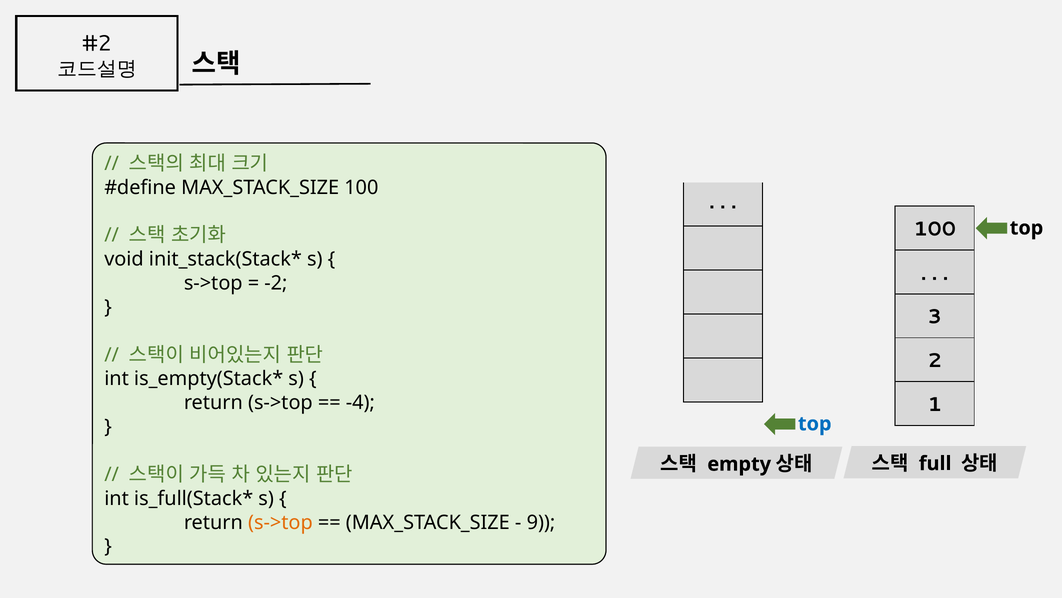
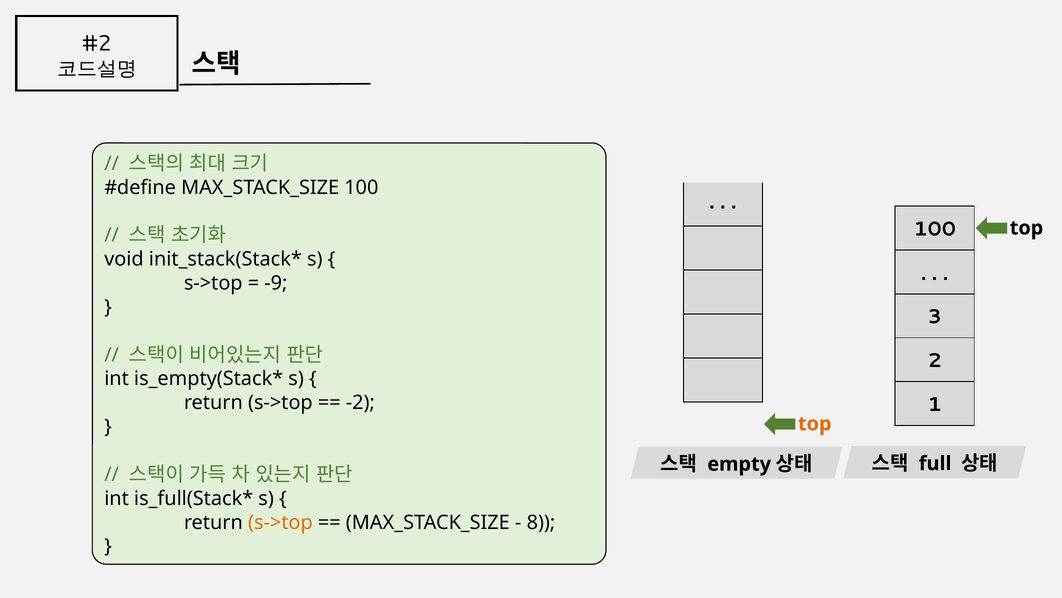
-2: -2 -> -9
-4: -4 -> -2
top at (815, 423) colour: blue -> orange
9: 9 -> 8
